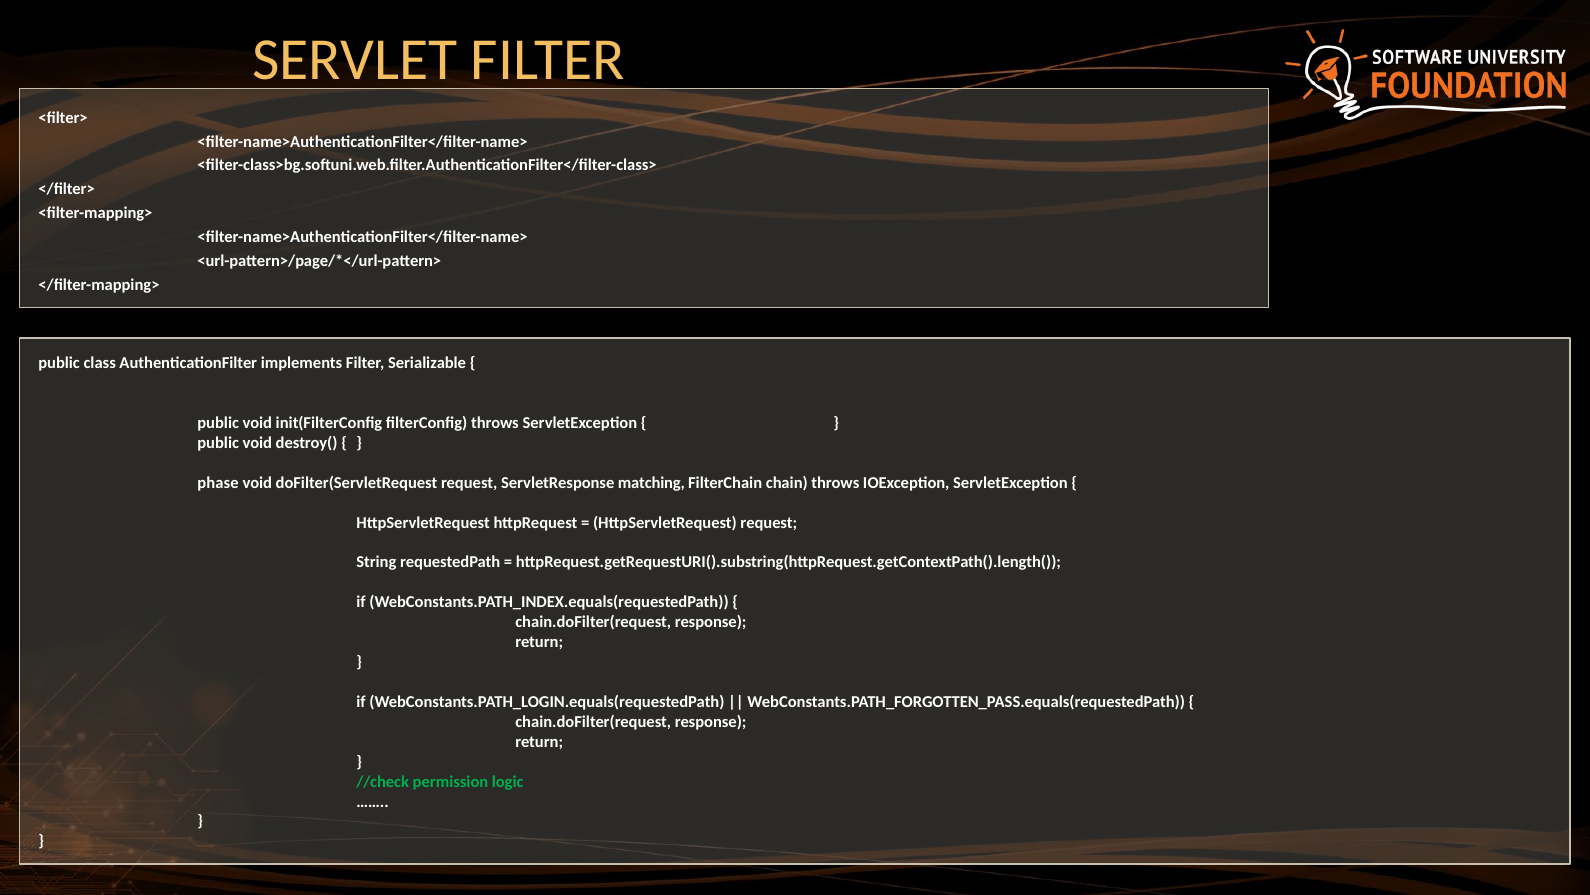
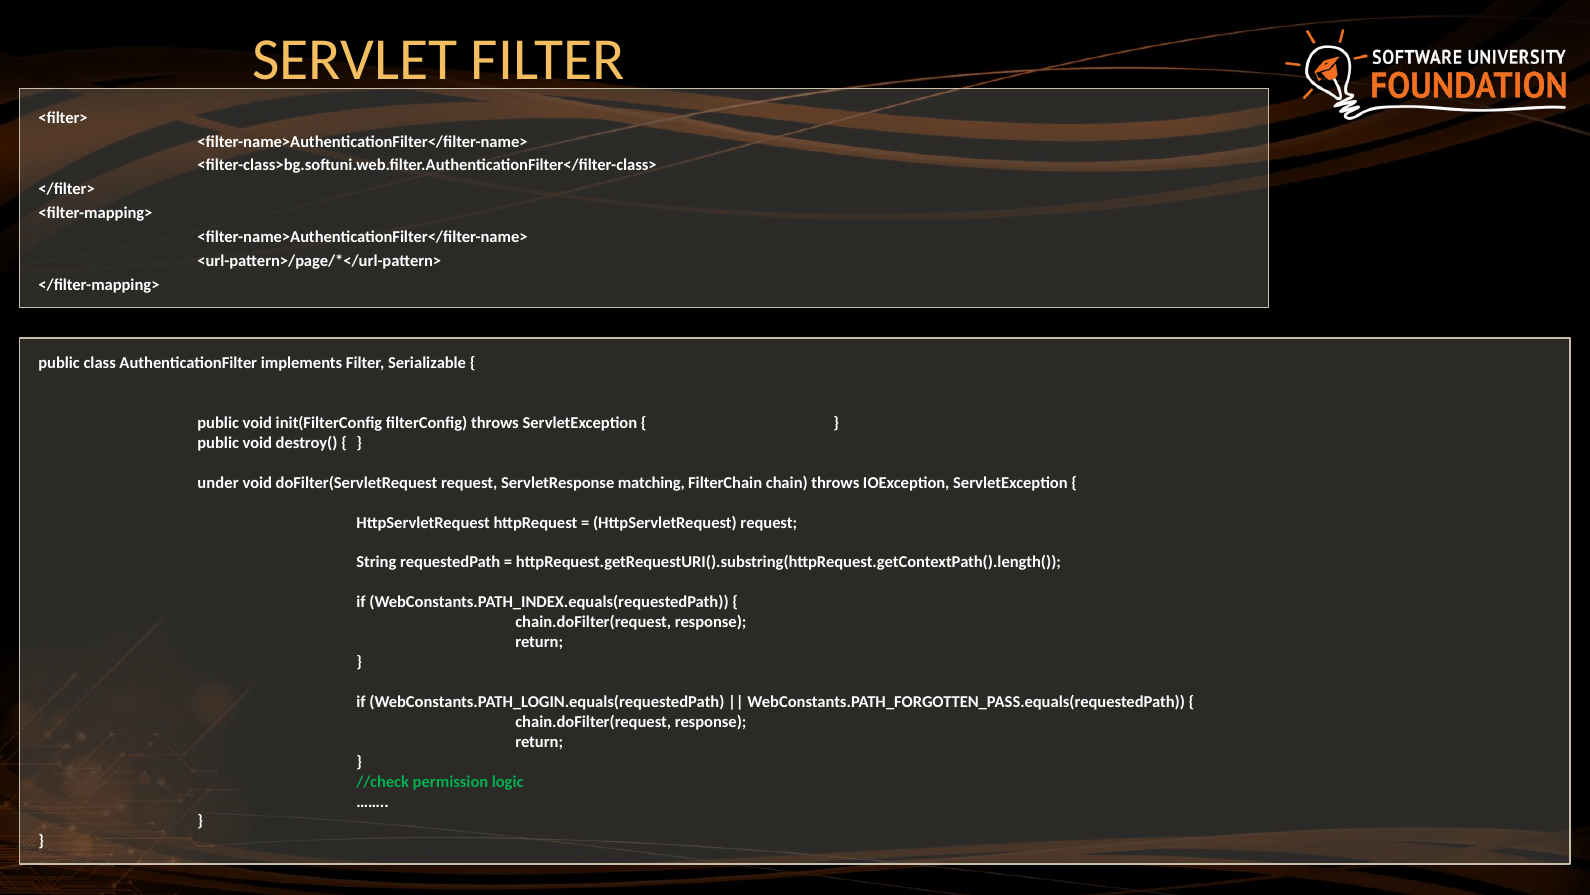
phase: phase -> under
